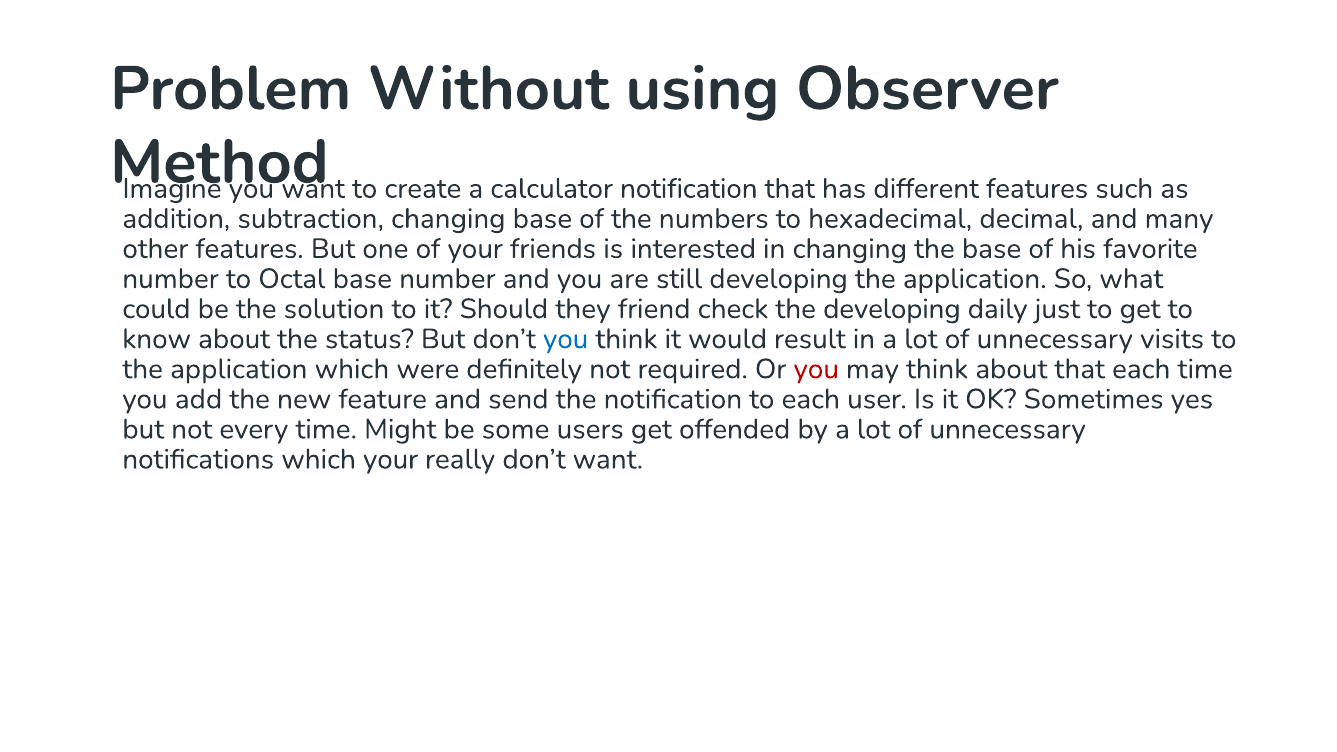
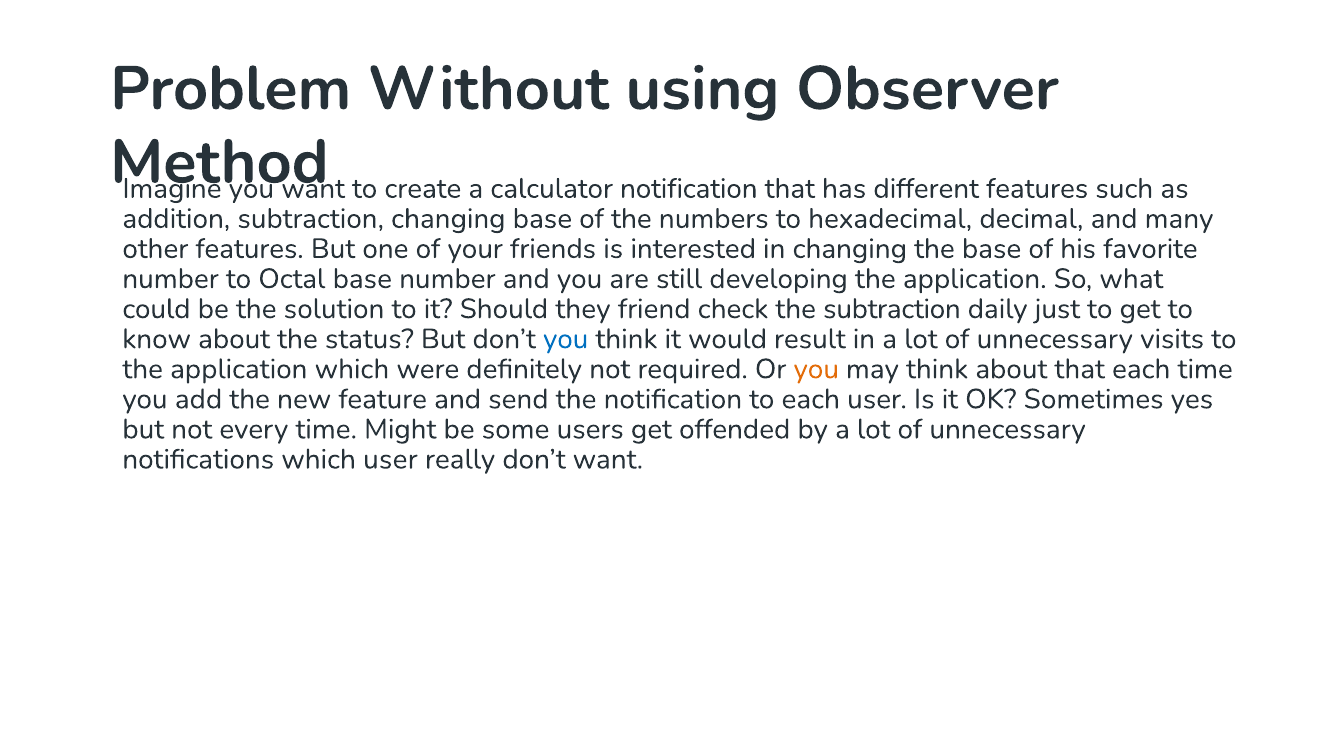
the developing: developing -> subtraction
you at (816, 369) colour: red -> orange
which your: your -> user
